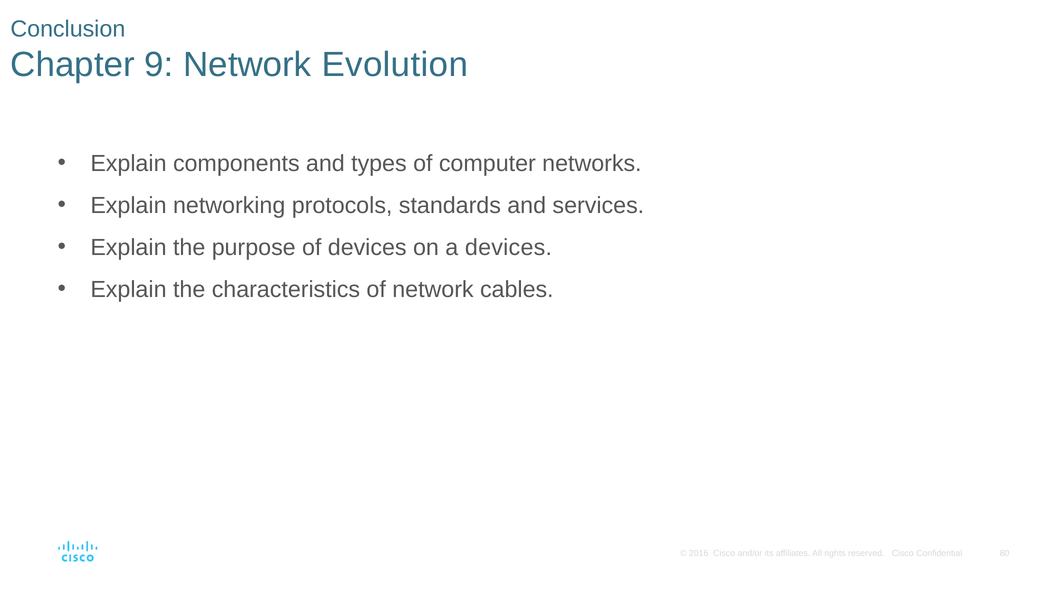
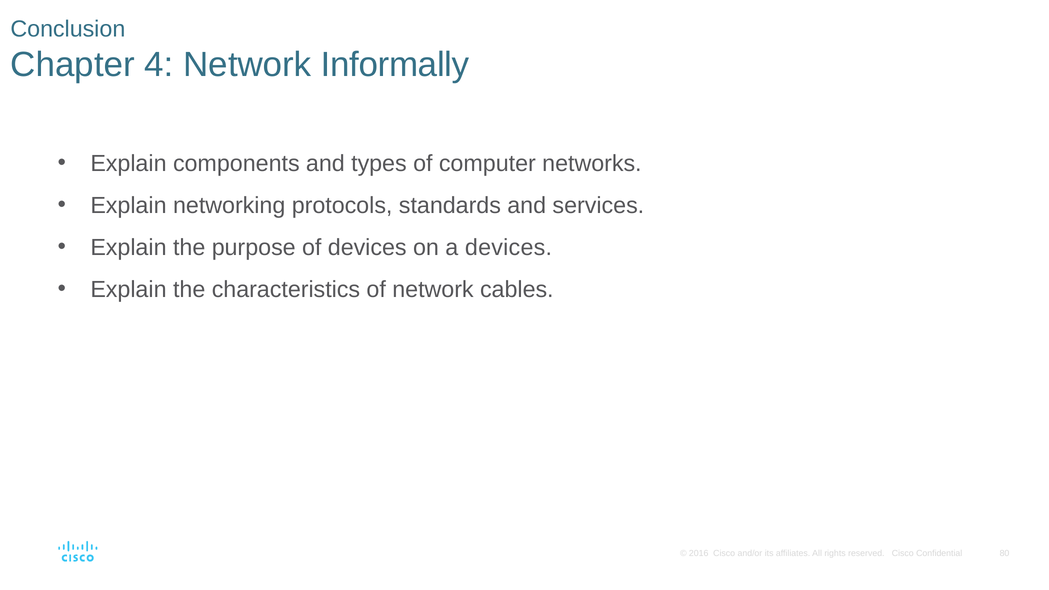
9: 9 -> 4
Evolution: Evolution -> Informally
